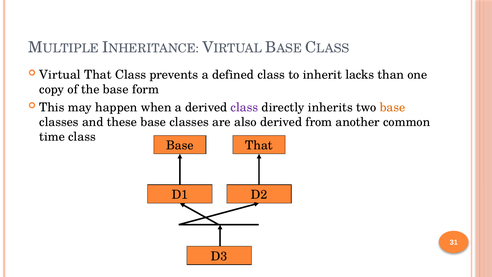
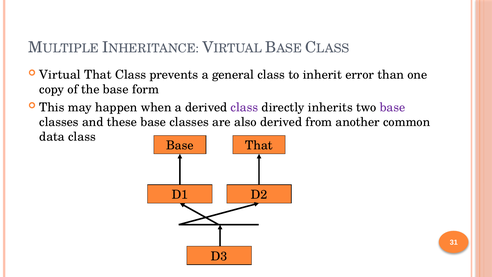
defined: defined -> general
lacks: lacks -> error
base at (393, 107) colour: orange -> purple
time: time -> data
